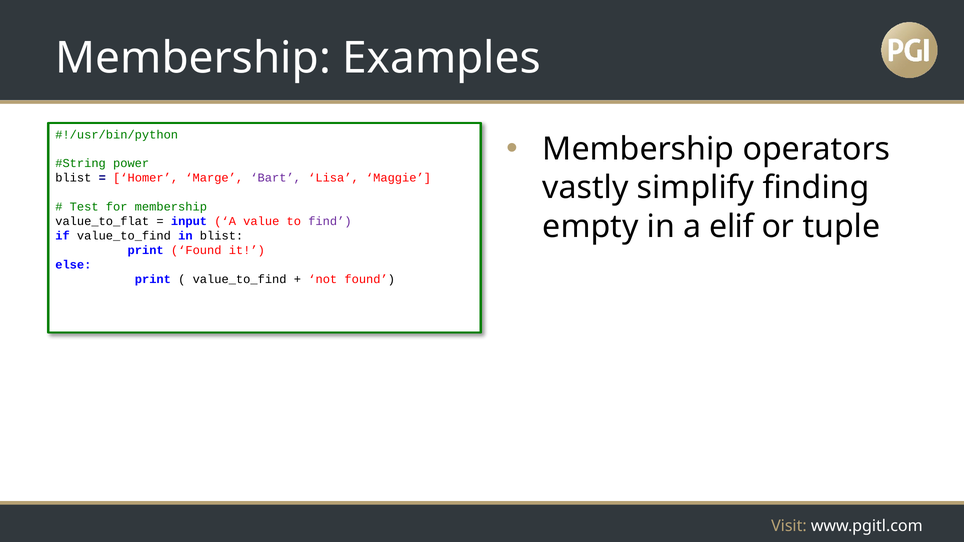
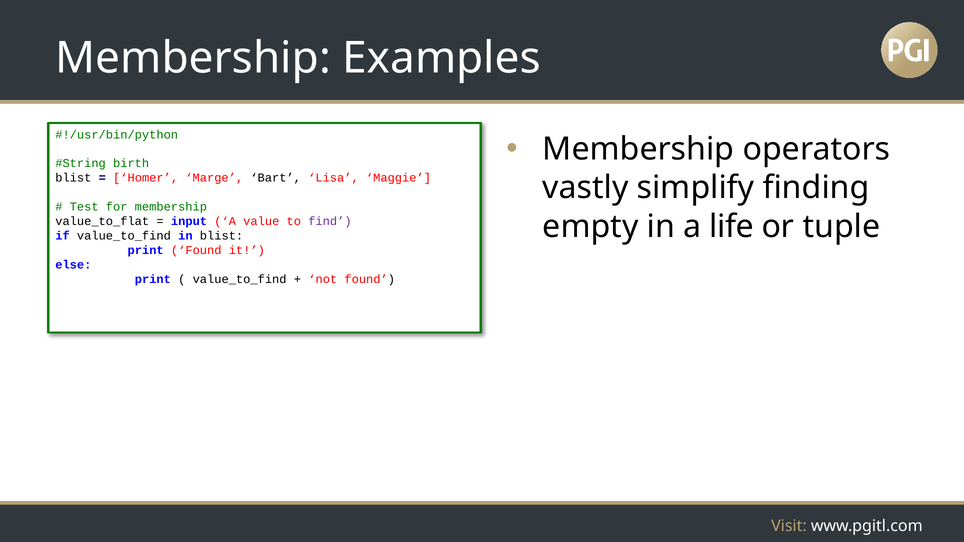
power: power -> birth
Bart colour: purple -> black
elif: elif -> life
